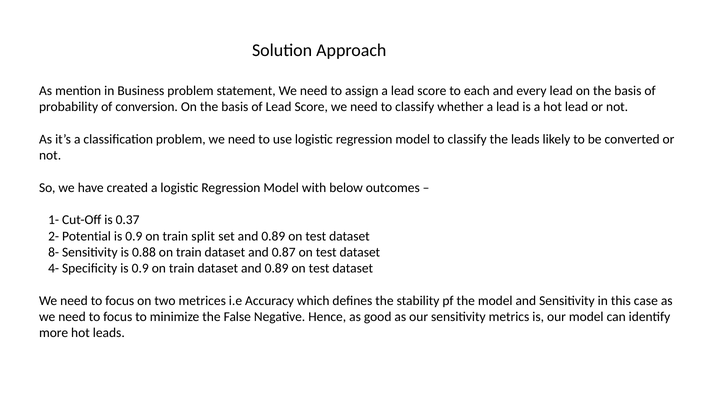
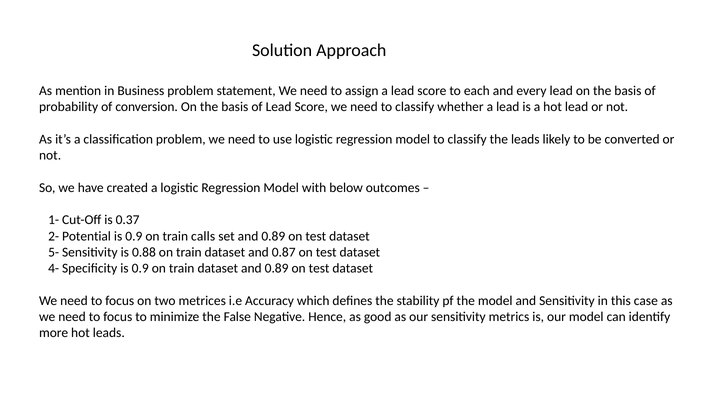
split: split -> calls
8-: 8- -> 5-
